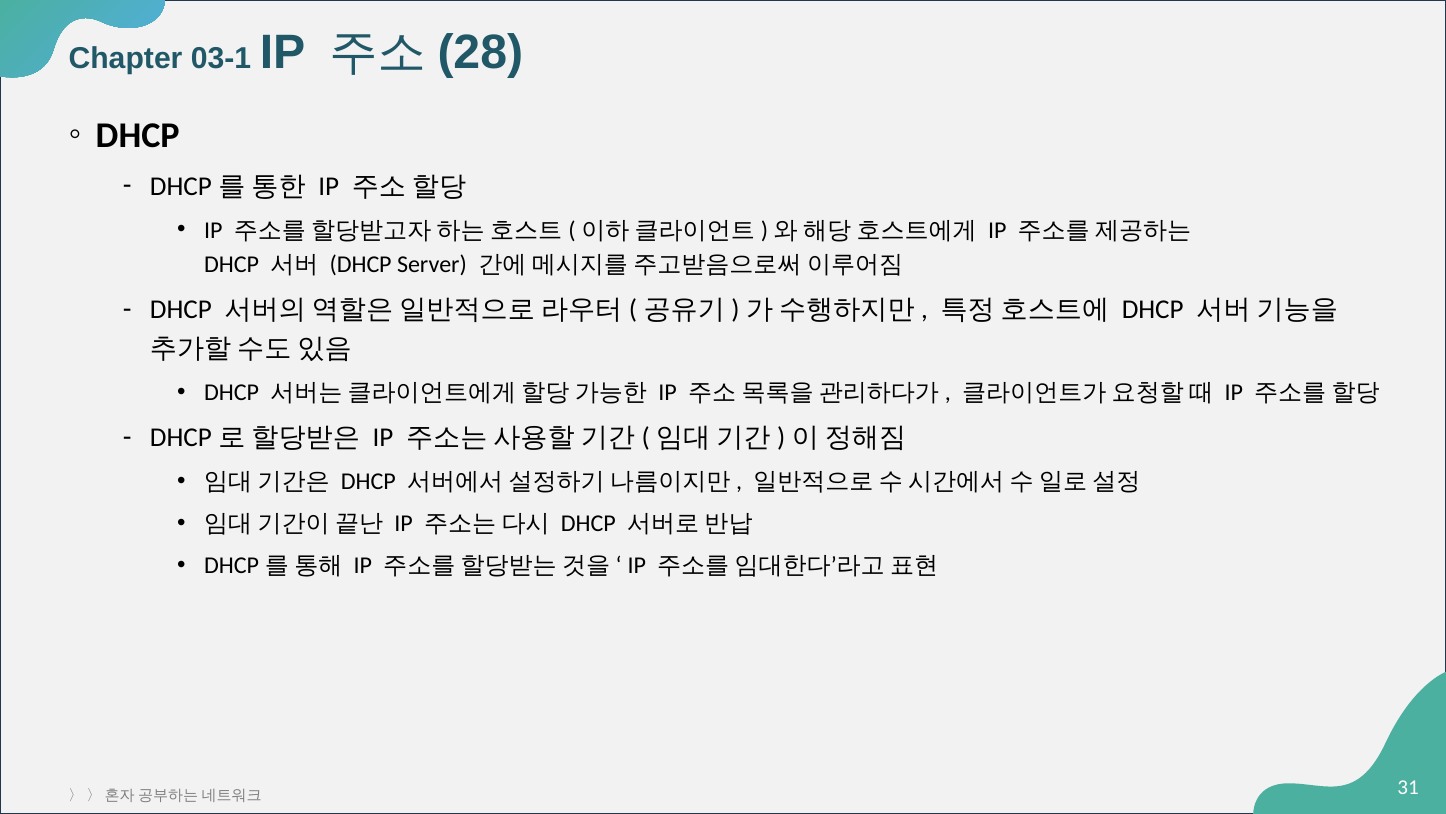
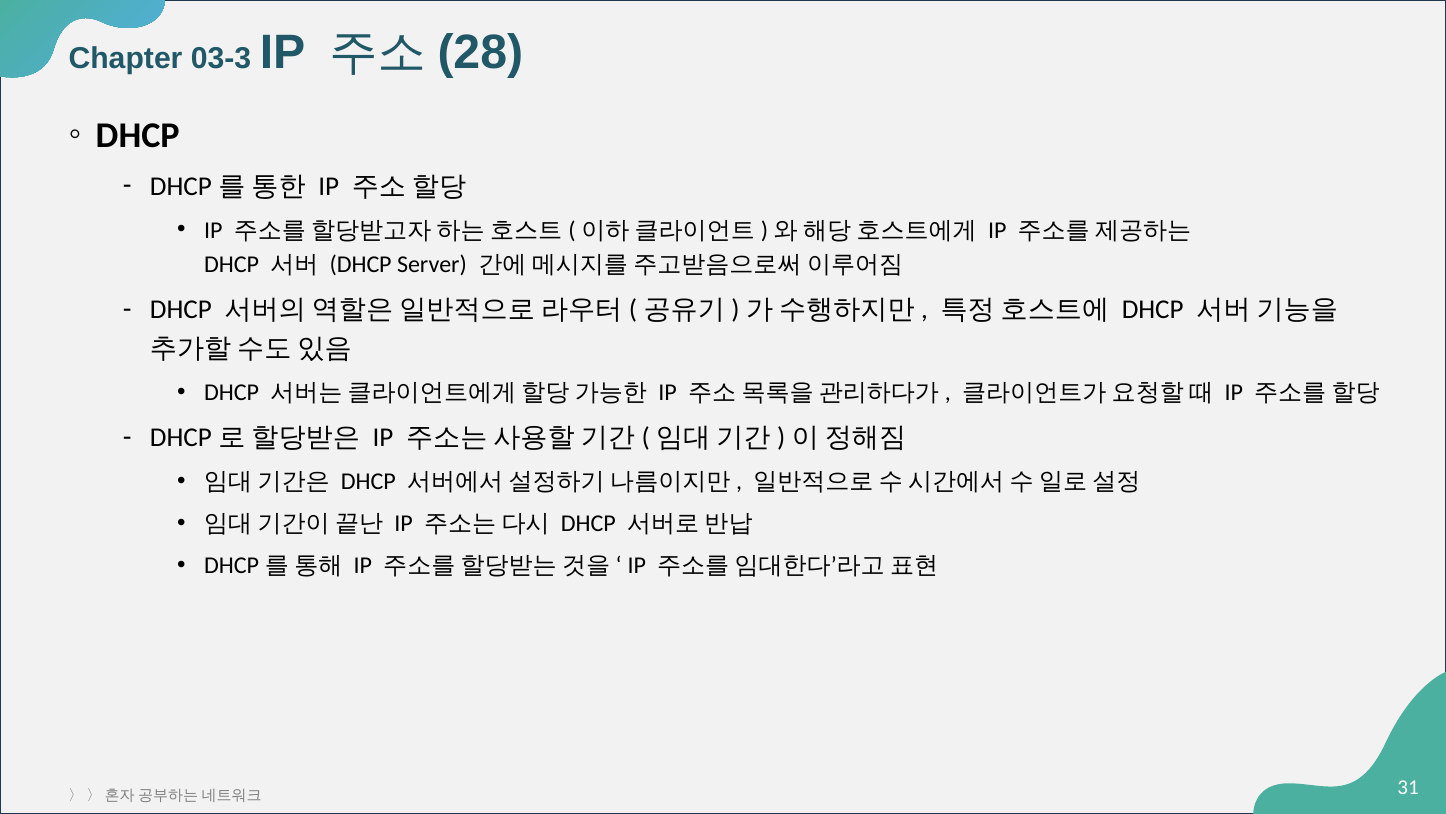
03-1: 03-1 -> 03-3
